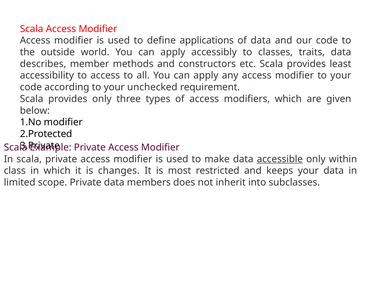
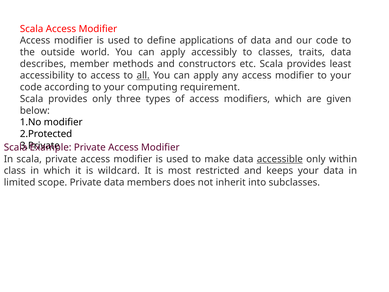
all underline: none -> present
unchecked: unchecked -> computing
changes: changes -> wildcard
